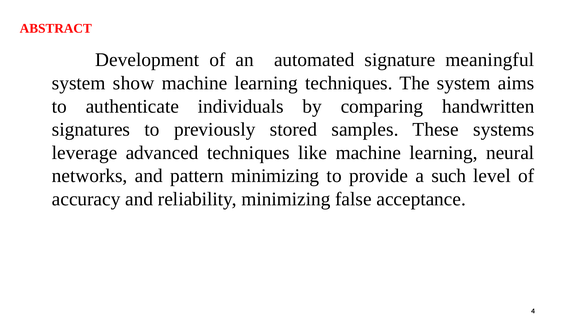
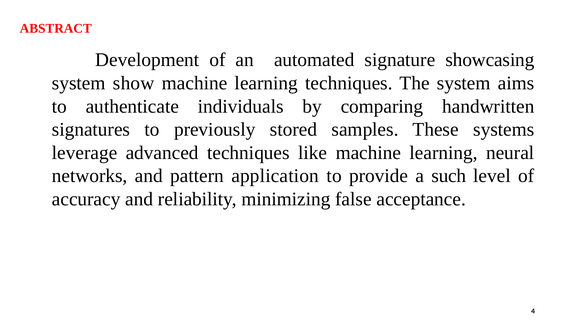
meaningful: meaningful -> showcasing
pattern minimizing: minimizing -> application
